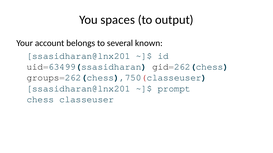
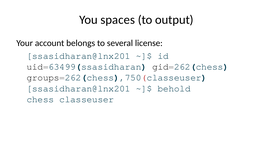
known: known -> license
prompt: prompt -> behold
